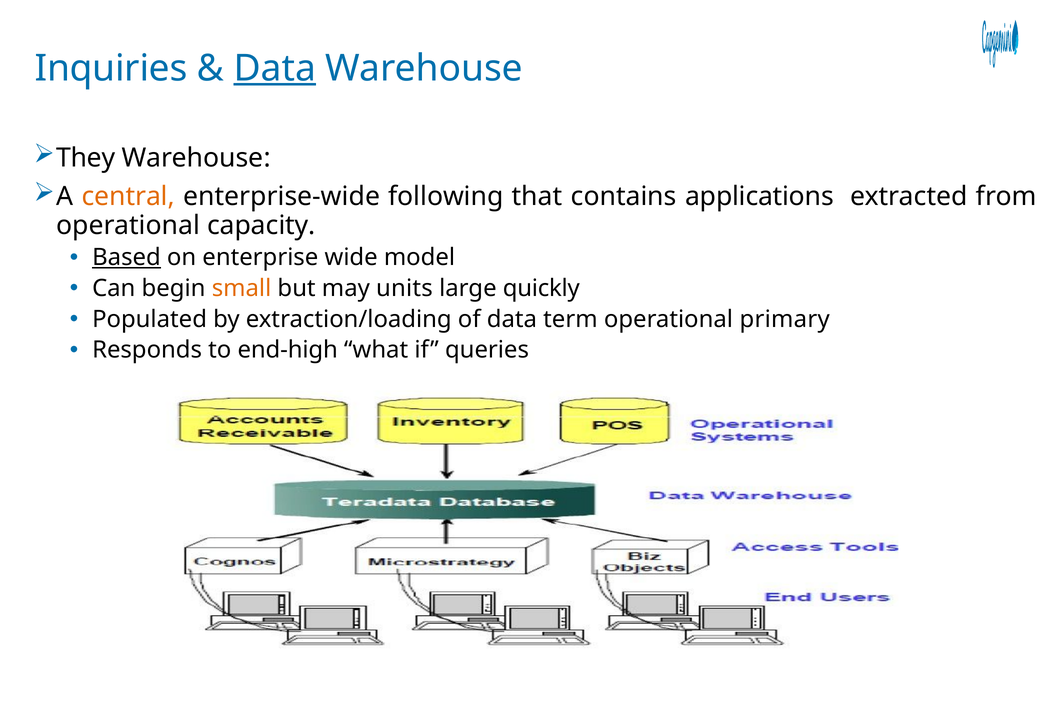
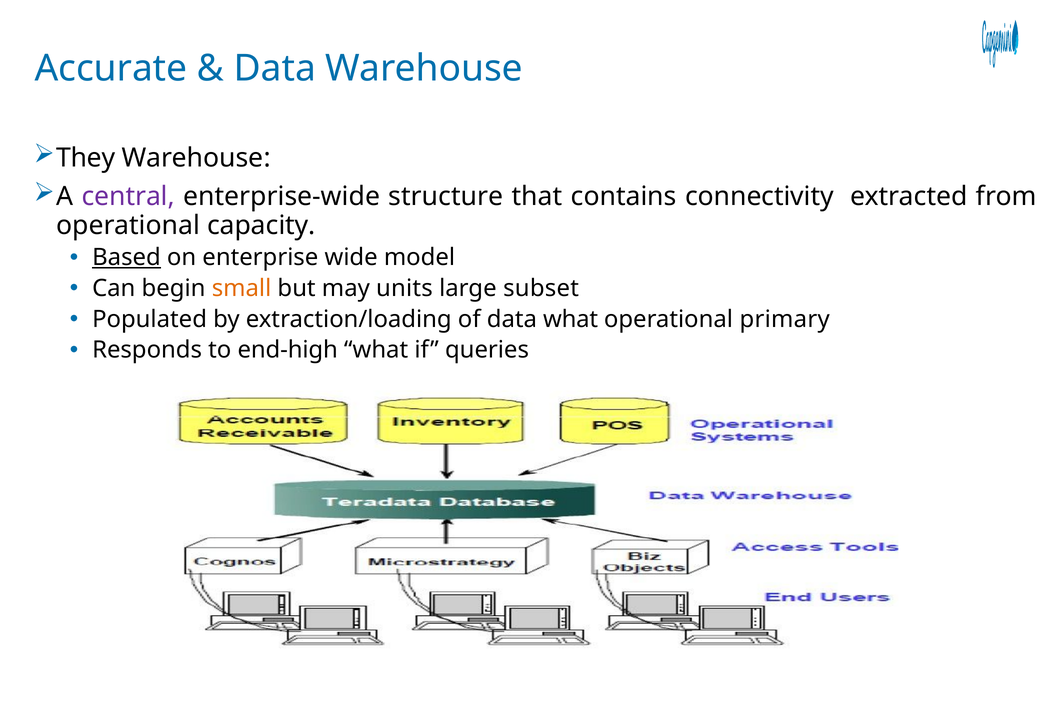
Inquiries: Inquiries -> Accurate
Data at (275, 68) underline: present -> none
central colour: orange -> purple
following: following -> structure
applications: applications -> connectivity
quickly: quickly -> subset
data term: term -> what
